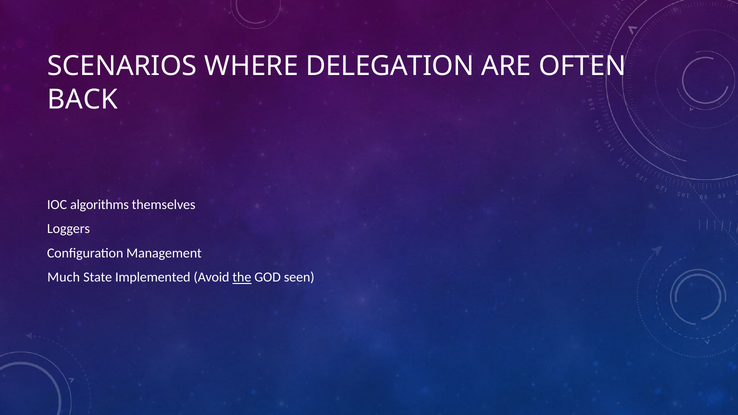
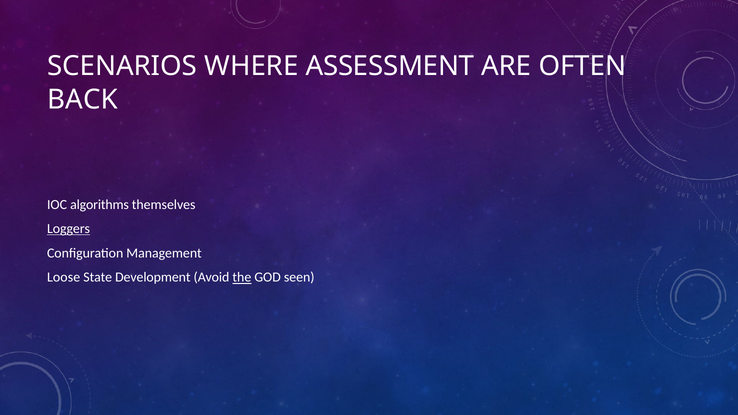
DELEGATION: DELEGATION -> ASSESSMENT
Loggers underline: none -> present
Much: Much -> Loose
Implemented: Implemented -> Development
